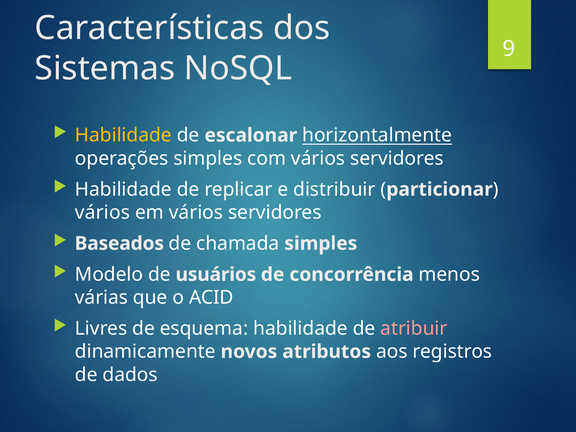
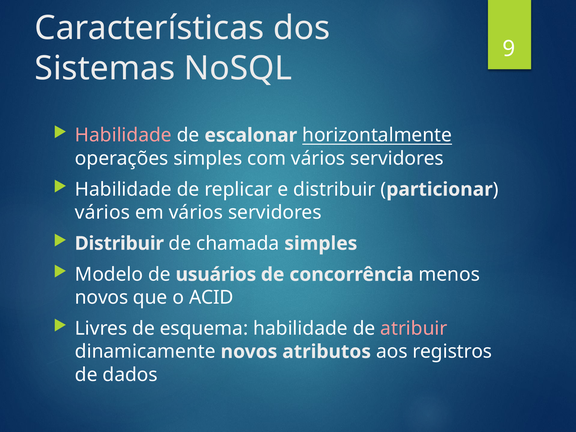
Habilidade at (123, 135) colour: yellow -> pink
Baseados at (119, 243): Baseados -> Distribuir
várias at (102, 298): várias -> novos
